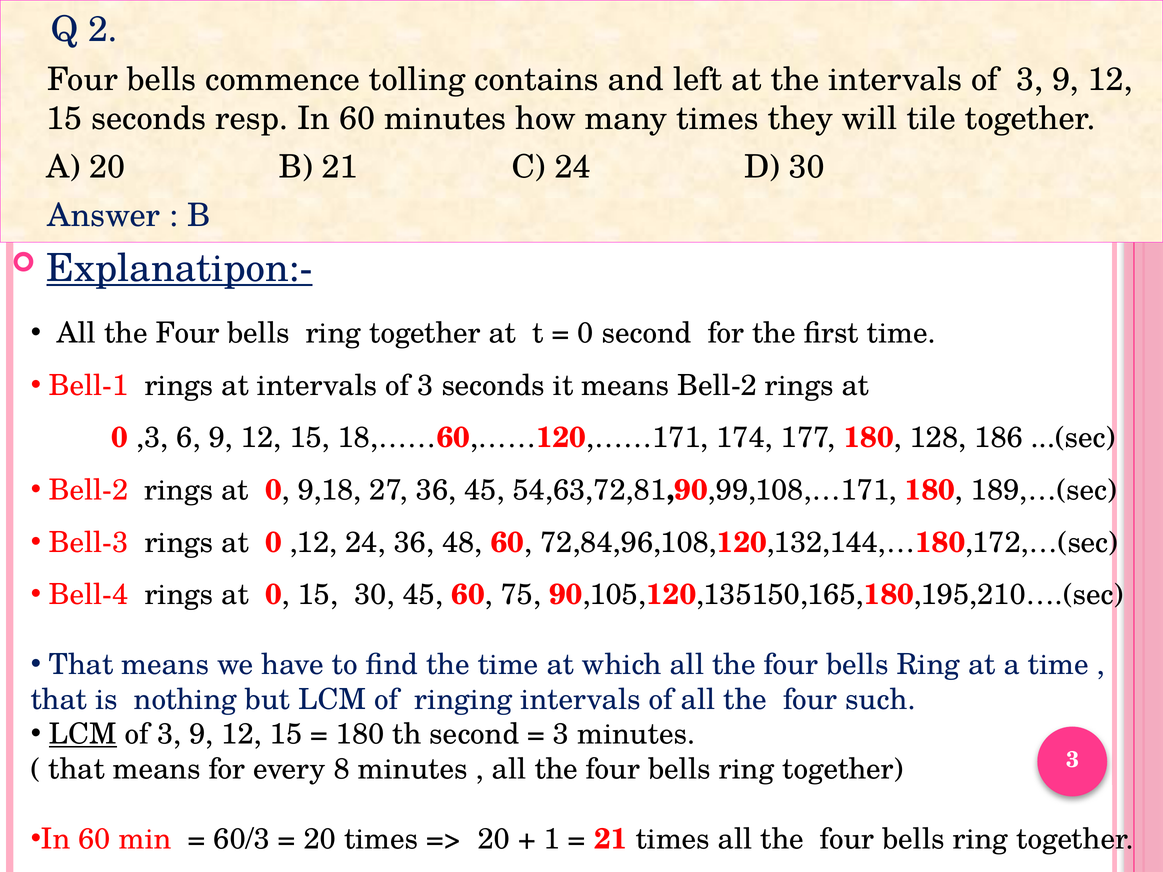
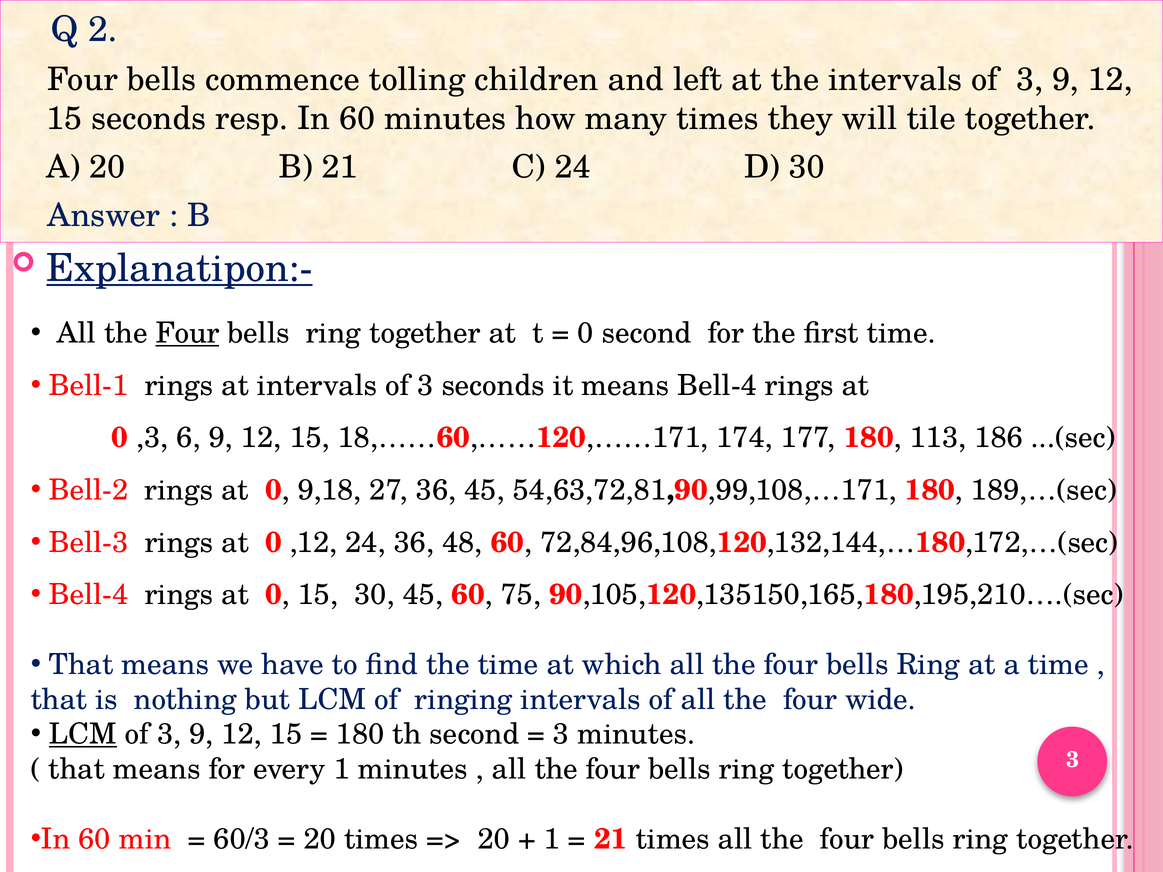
contains: contains -> children
Four at (188, 333) underline: none -> present
means Bell-2: Bell-2 -> Bell-4
128: 128 -> 113
such: such -> wide
every 8: 8 -> 1
